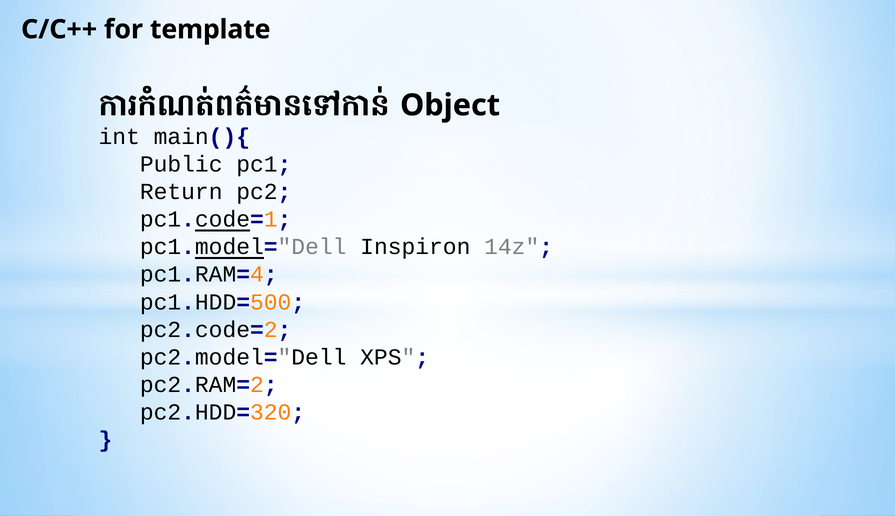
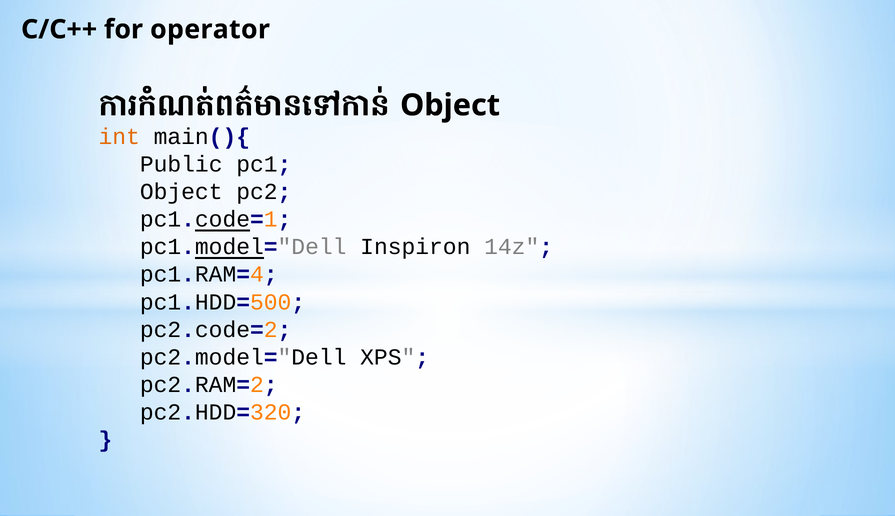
template: template -> operator
int colour: black -> orange
Return at (181, 192): Return -> Object
